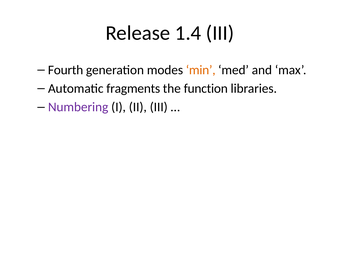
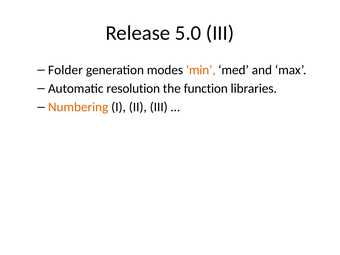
1.4: 1.4 -> 5.0
Fourth: Fourth -> Folder
fragments: fragments -> resolution
Numbering colour: purple -> orange
